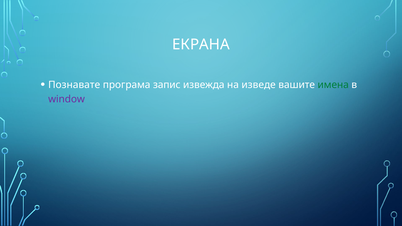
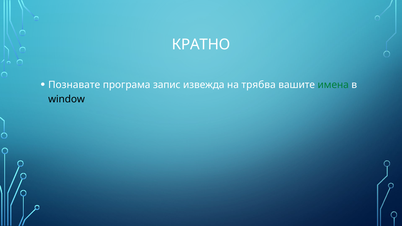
ЕКРАНА: ЕКРАНА -> КРАТНО
изведе: изведе -> трябва
window colour: purple -> black
